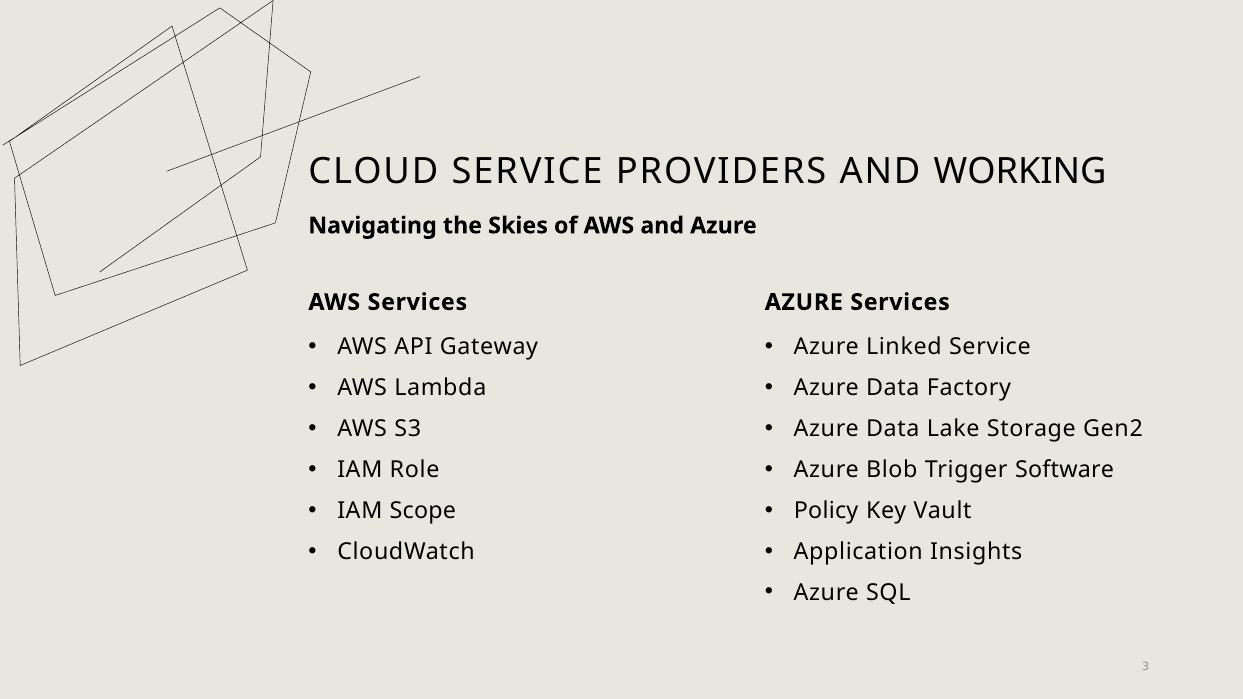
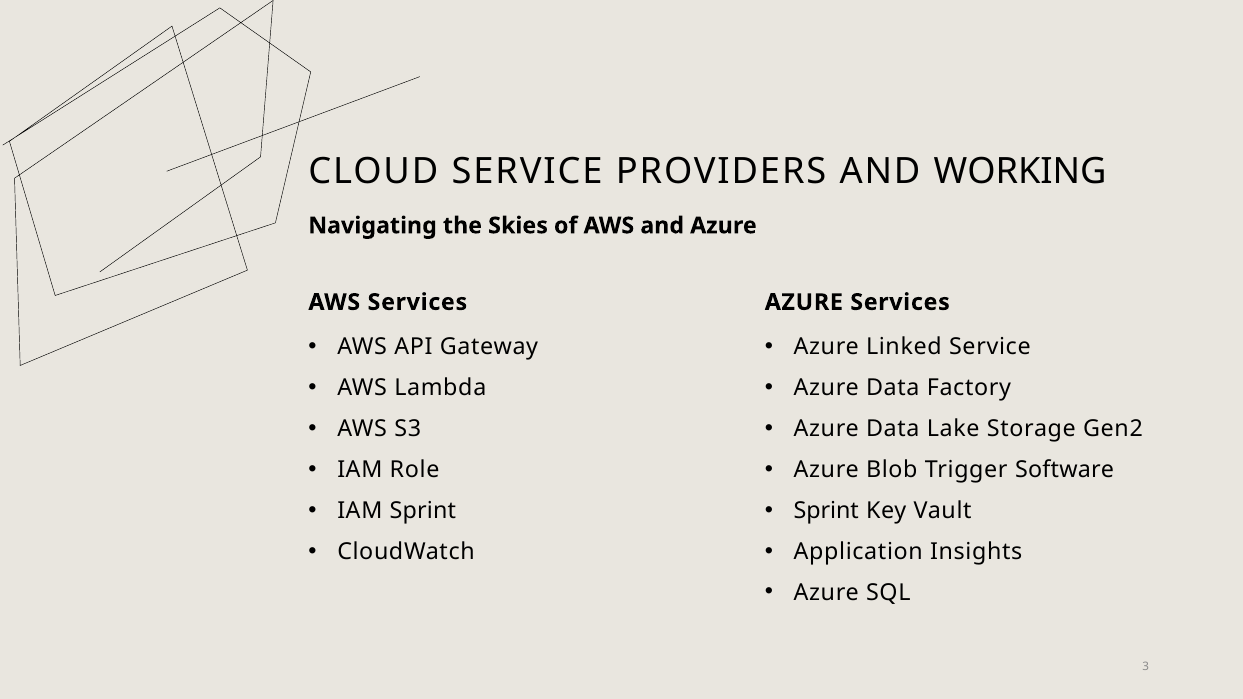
IAM Scope: Scope -> Sprint
Policy at (826, 511): Policy -> Sprint
